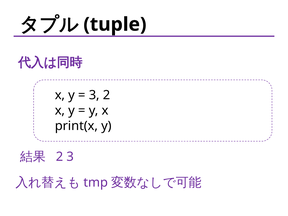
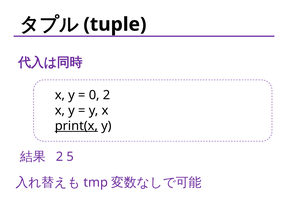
3 at (94, 95): 3 -> 0
print(x underline: none -> present
2 3: 3 -> 5
